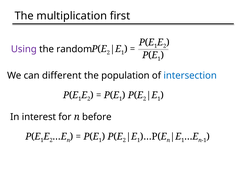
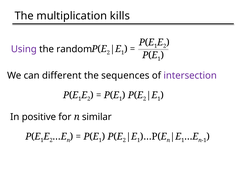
first: first -> kills
population: population -> sequences
intersection colour: blue -> purple
interest: interest -> positive
before: before -> similar
